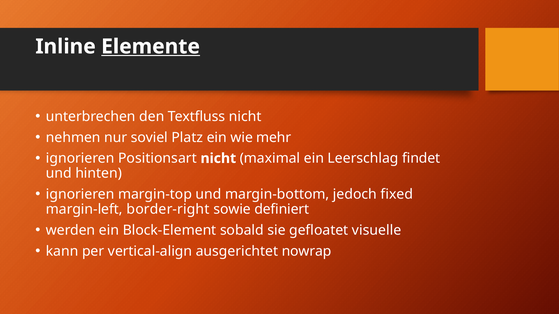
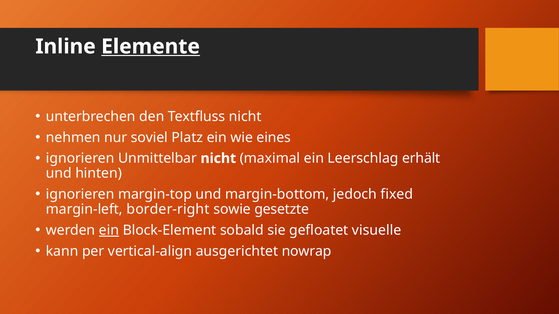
mehr: mehr -> eines
Positionsart: Positionsart -> Unmittelbar
findet: findet -> erhält
definiert: definiert -> gesetzte
ein at (109, 231) underline: none -> present
